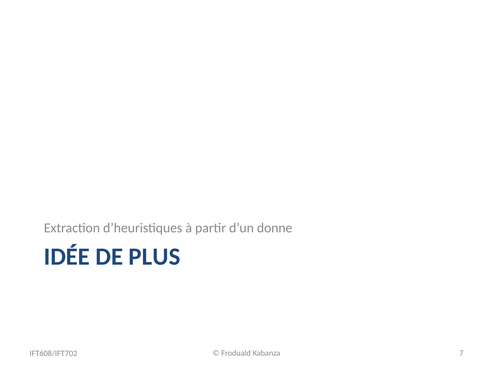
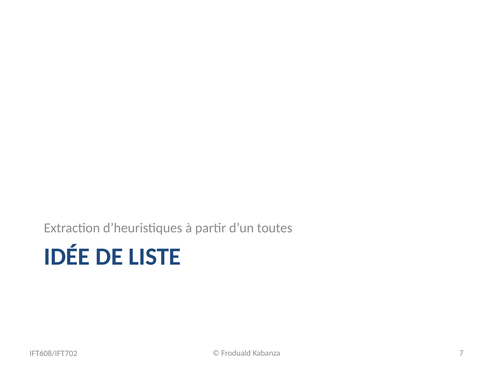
donne: donne -> toutes
PLUS: PLUS -> LISTE
